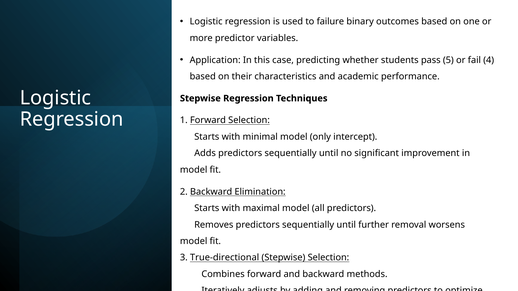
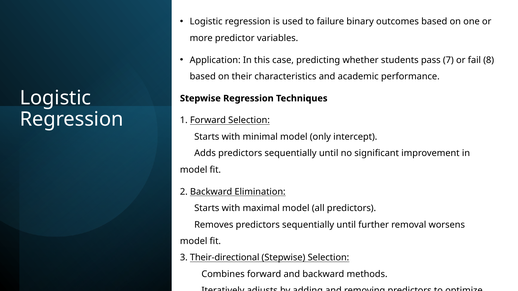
5: 5 -> 7
4: 4 -> 8
True-directional: True-directional -> Their-directional
